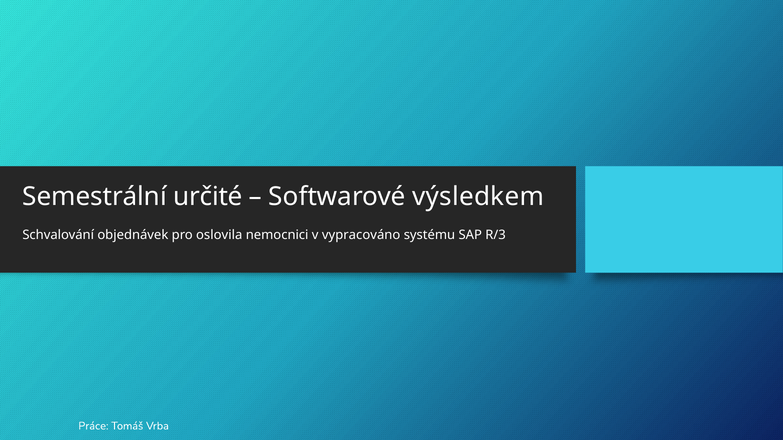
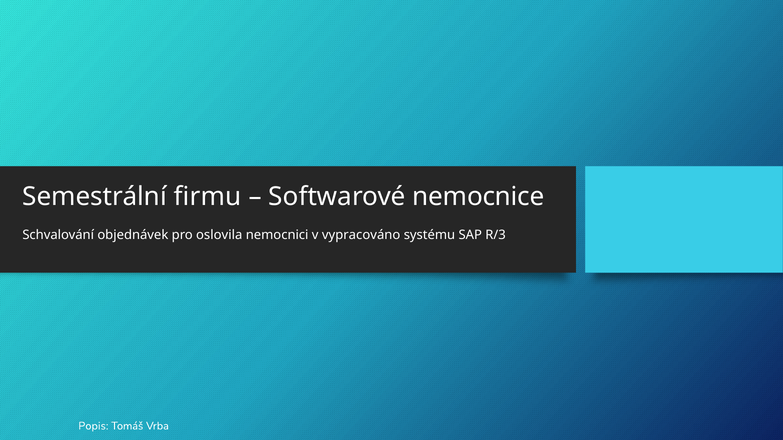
určité: určité -> firmu
výsledkem: výsledkem -> nemocnice
Práce: Práce -> Popis
